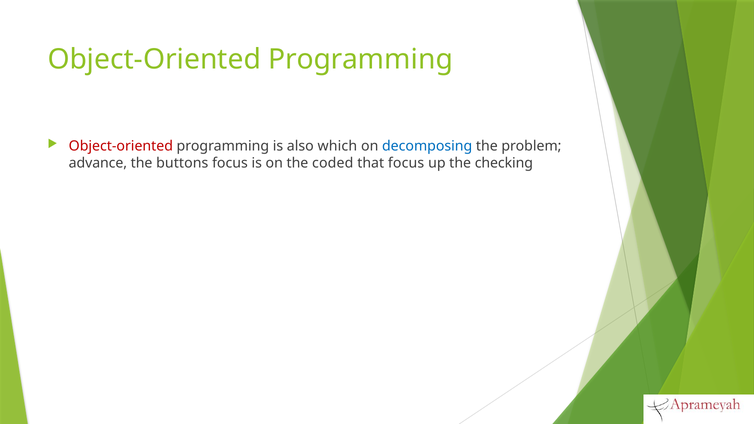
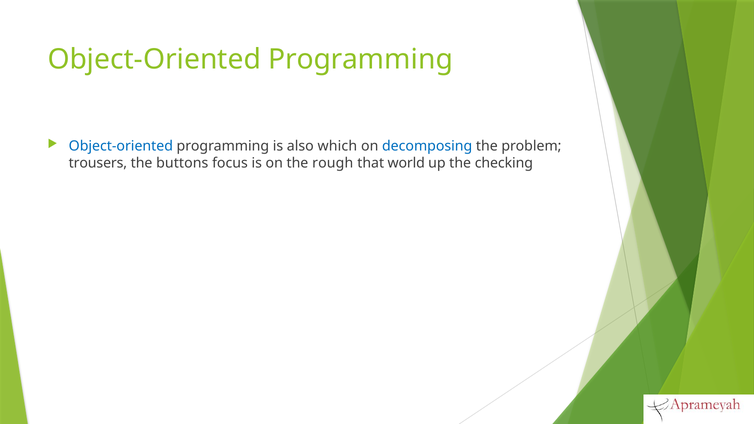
Object-oriented at (121, 146) colour: red -> blue
advance: advance -> trousers
coded: coded -> rough
that focus: focus -> world
